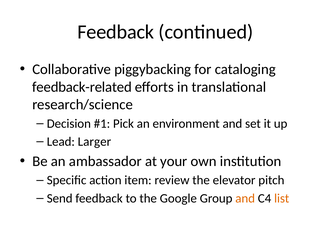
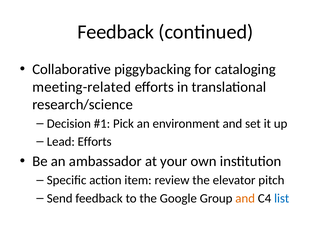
feedback-related: feedback-related -> meeting-related
Lead Larger: Larger -> Efforts
list colour: orange -> blue
